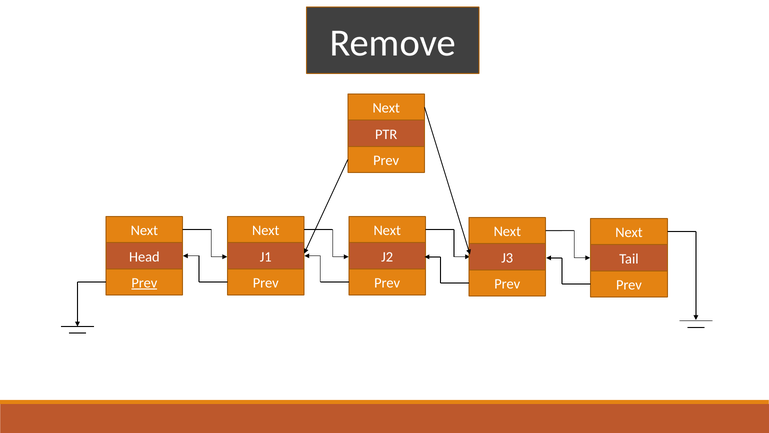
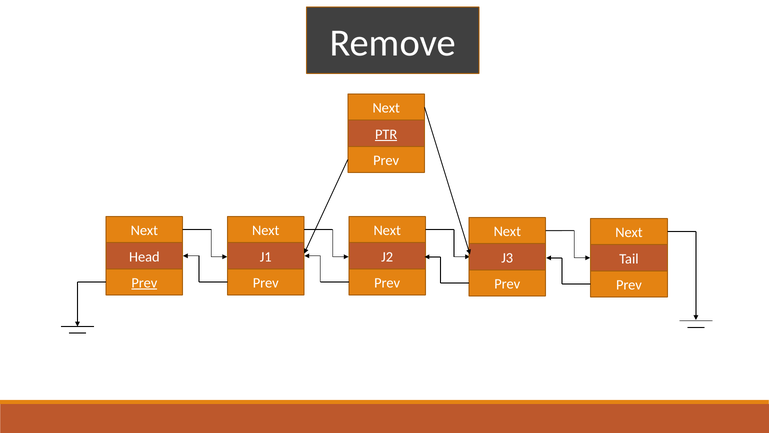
PTR underline: none -> present
